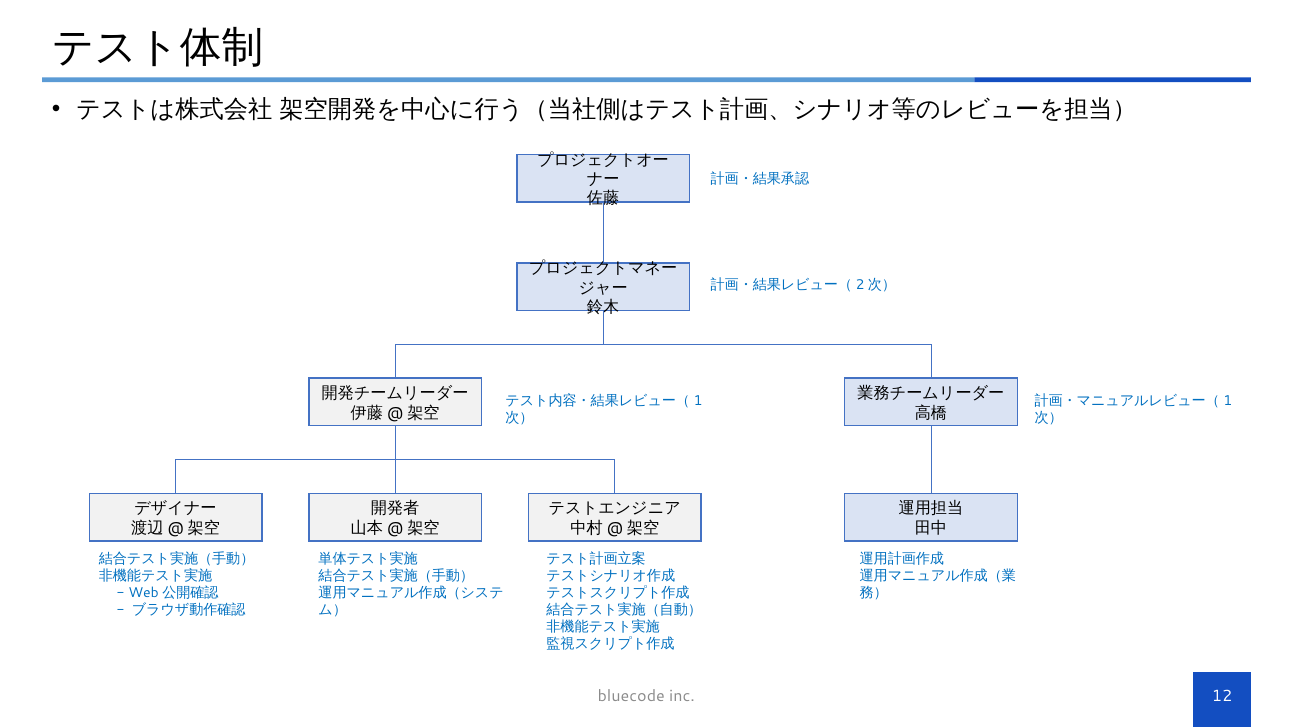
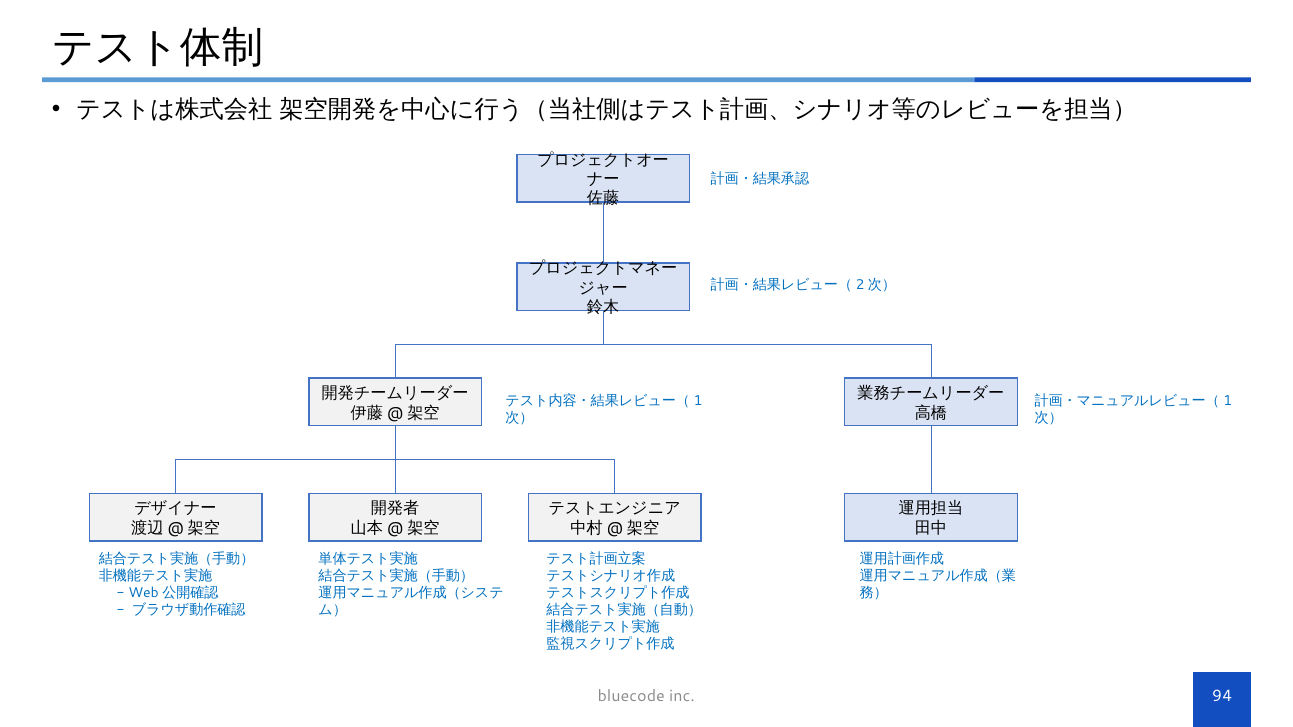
12: 12 -> 94
